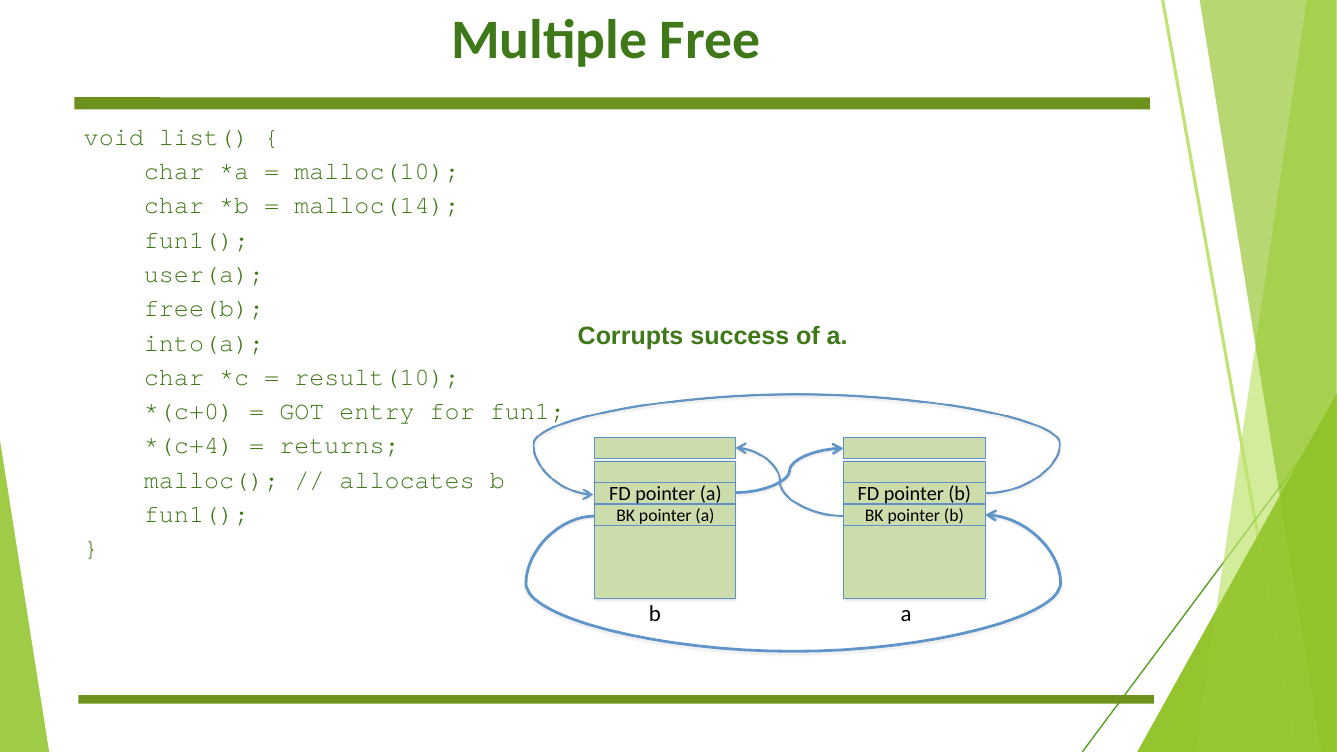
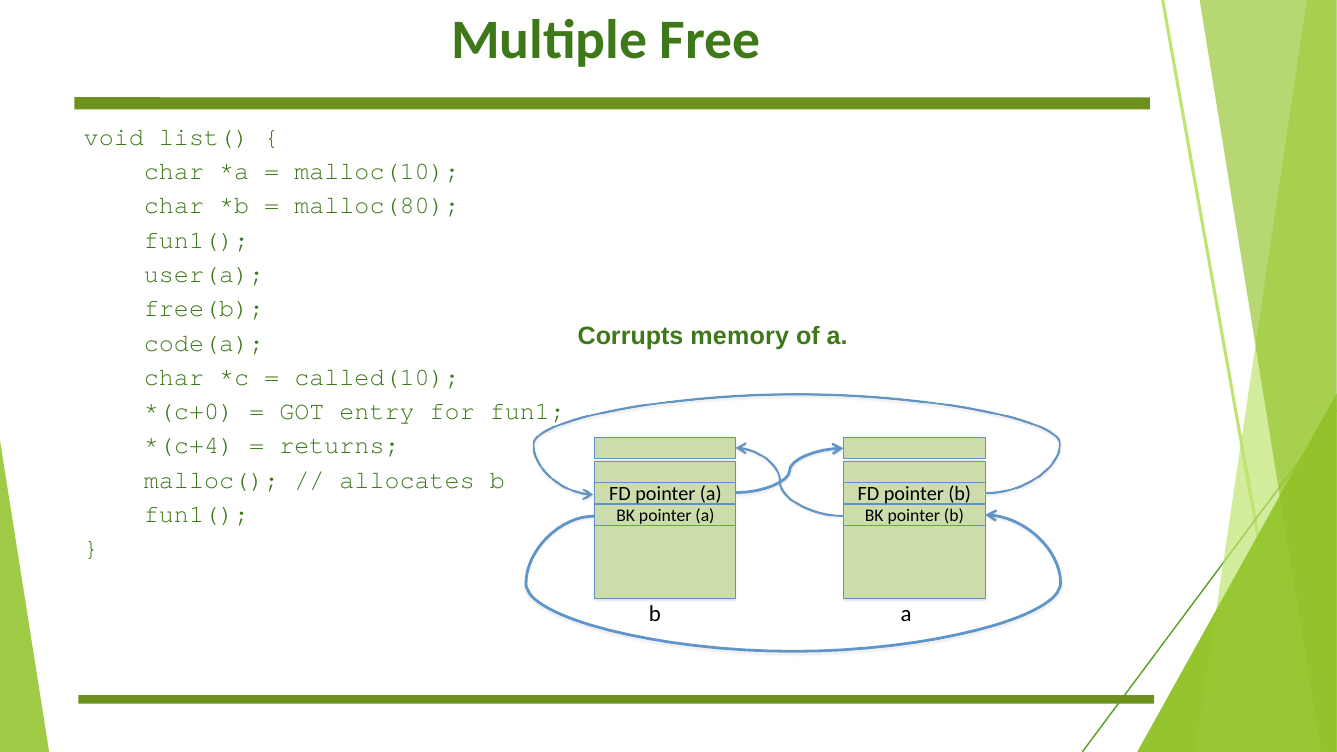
malloc(14: malloc(14 -> malloc(80
success: success -> memory
into(a: into(a -> code(a
result(10: result(10 -> called(10
